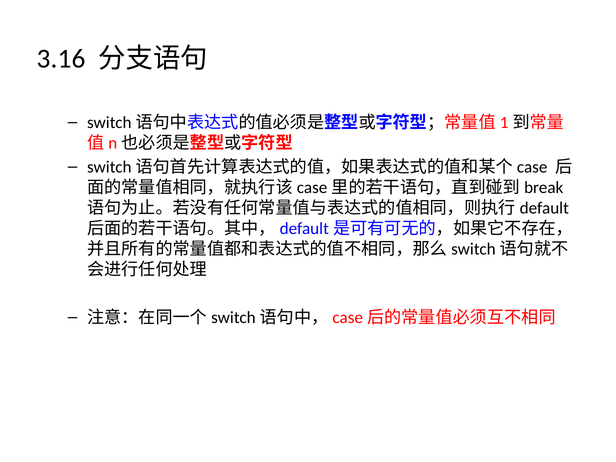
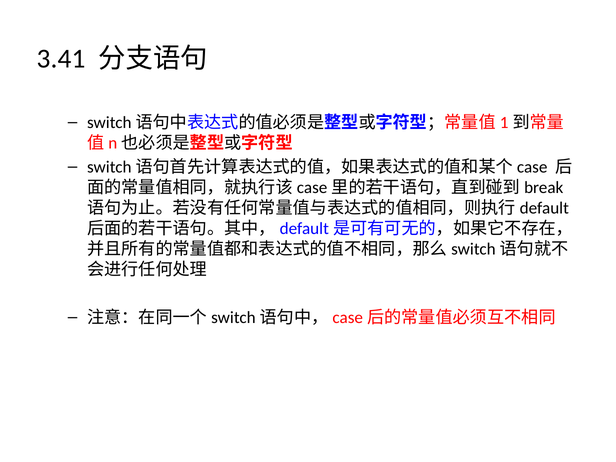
3.16: 3.16 -> 3.41
